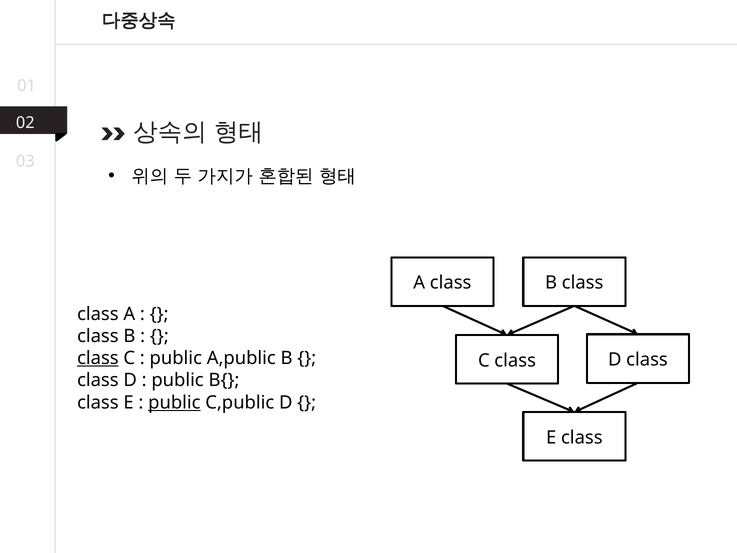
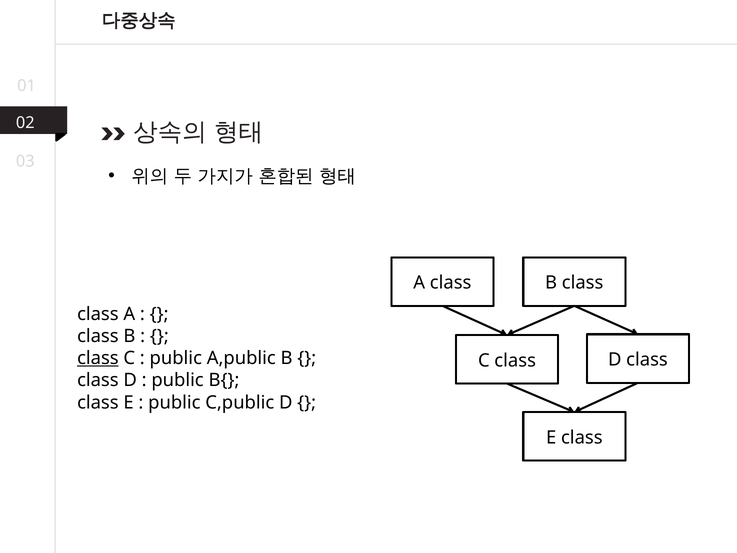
public at (174, 402) underline: present -> none
